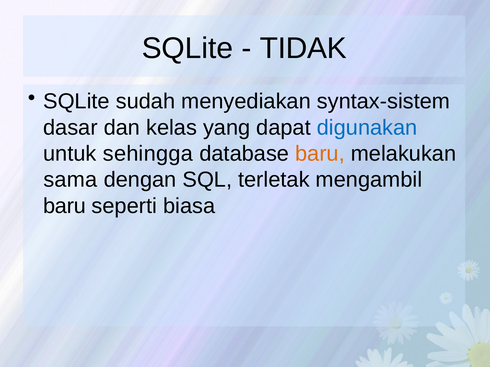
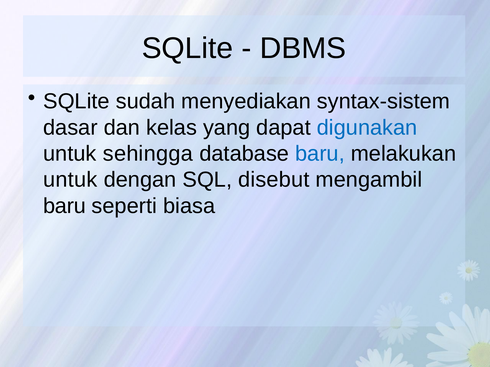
TIDAK: TIDAK -> DBMS
baru at (320, 154) colour: orange -> blue
sama at (70, 180): sama -> untuk
terletak: terletak -> disebut
